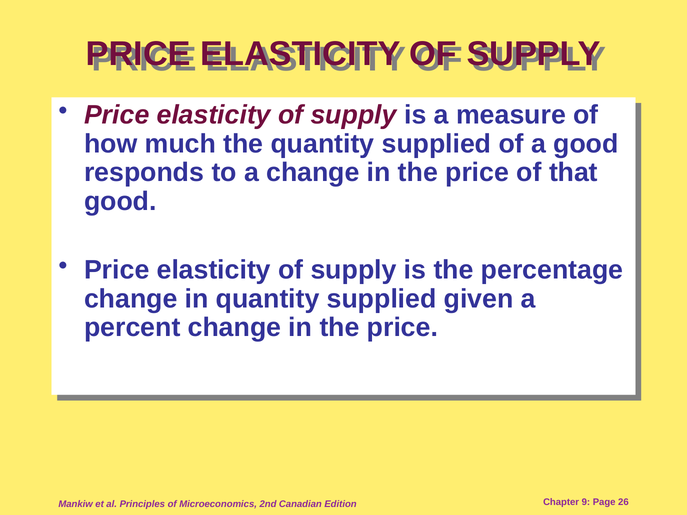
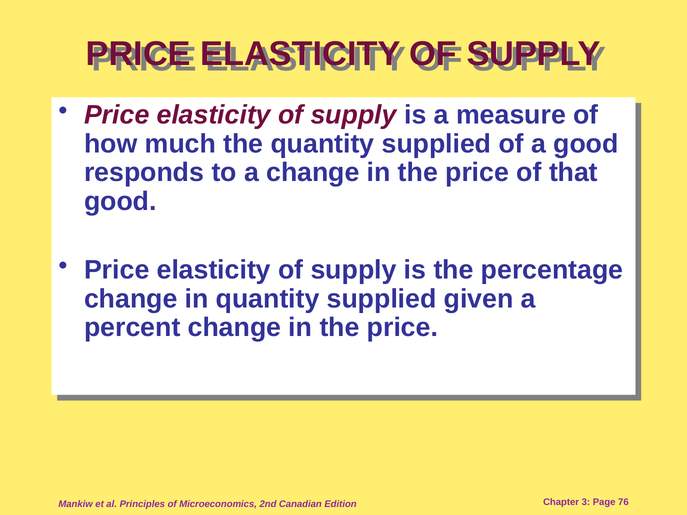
9: 9 -> 3
26: 26 -> 76
